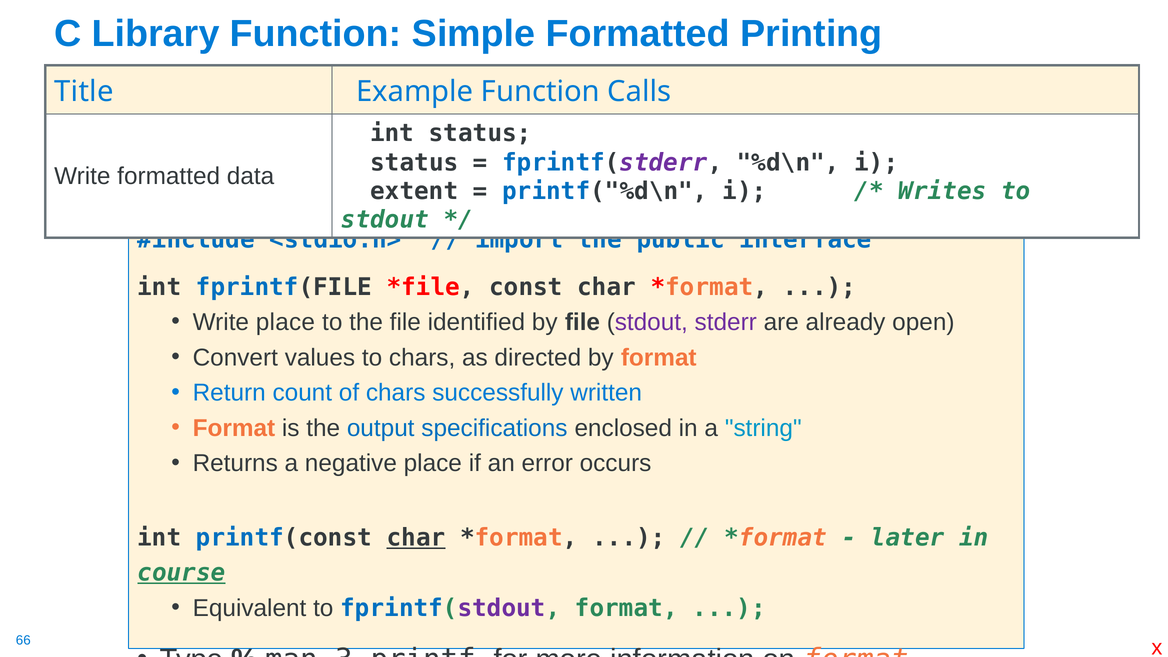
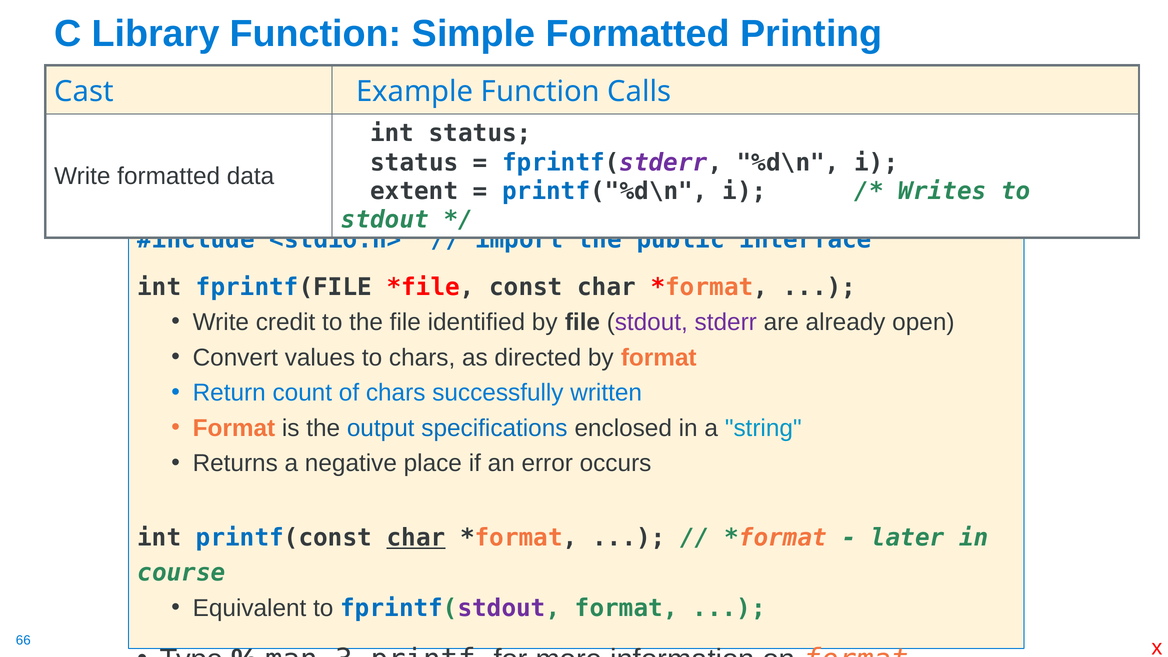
Title: Title -> Cast
Write place: place -> credit
course underline: present -> none
